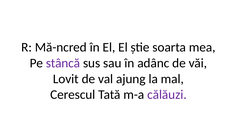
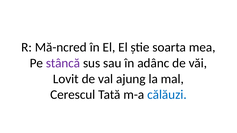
călăuzi colour: purple -> blue
